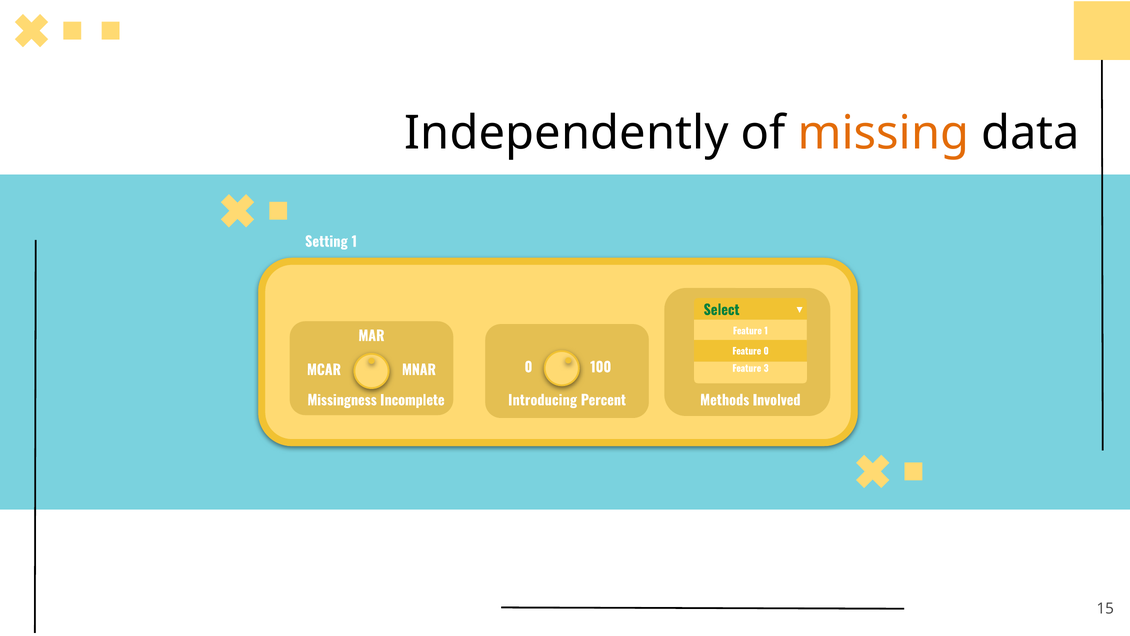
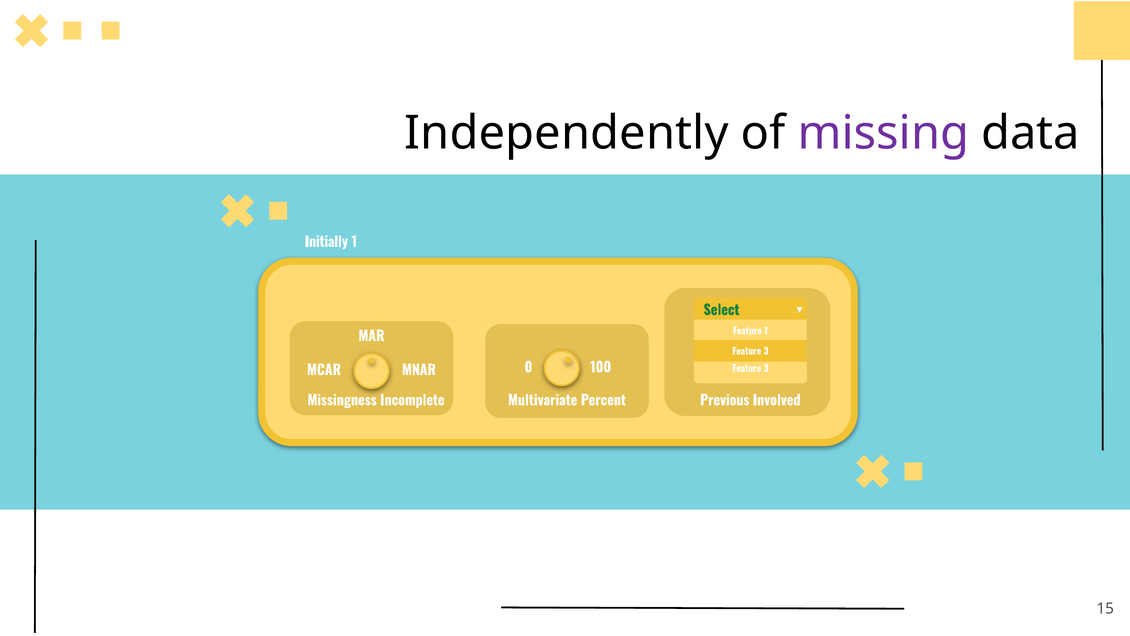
missing colour: orange -> purple
Setting: Setting -> Initially
0 at (766, 351): 0 -> 3
Introducing: Introducing -> Multivariate
Methods: Methods -> Previous
